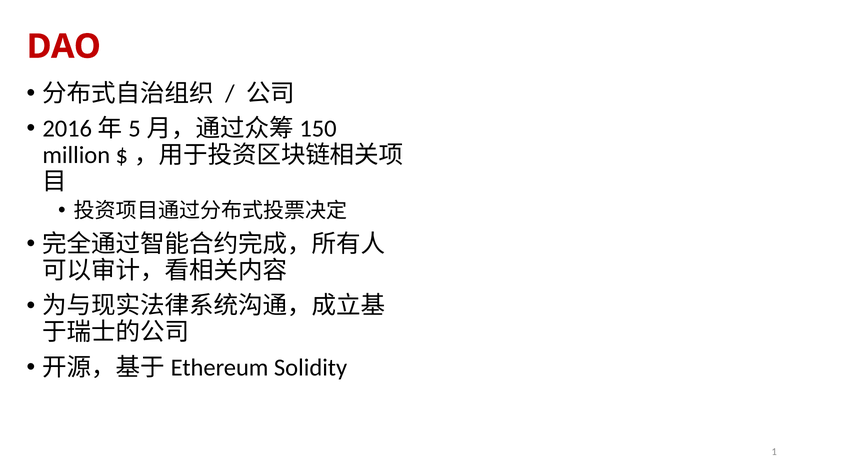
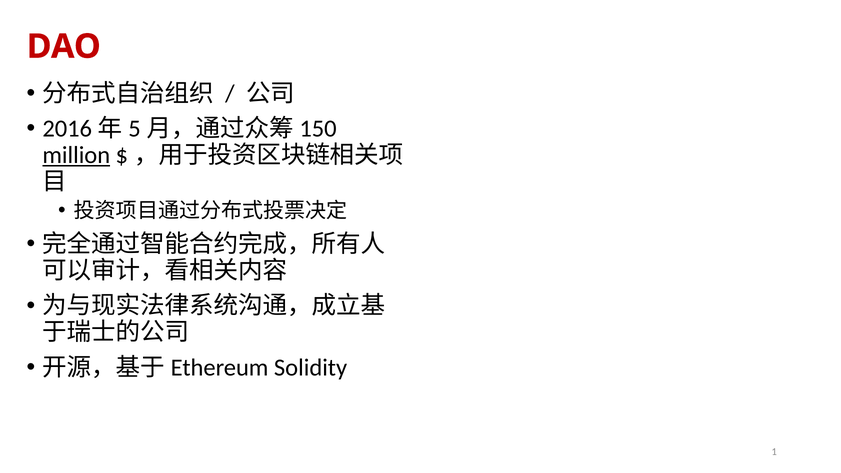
million underline: none -> present
